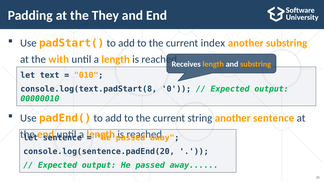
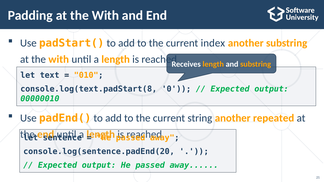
Padding at the They: They -> With
another sentence: sentence -> repeated
